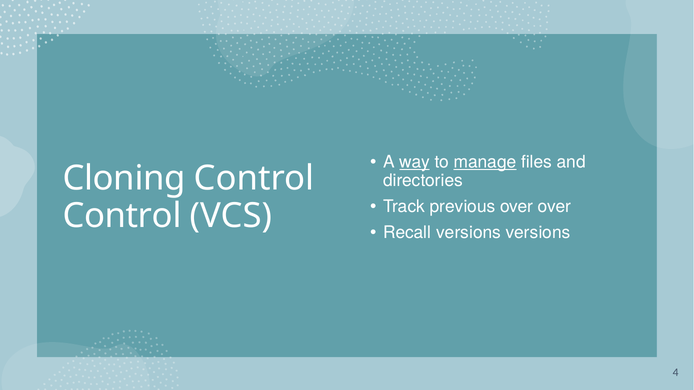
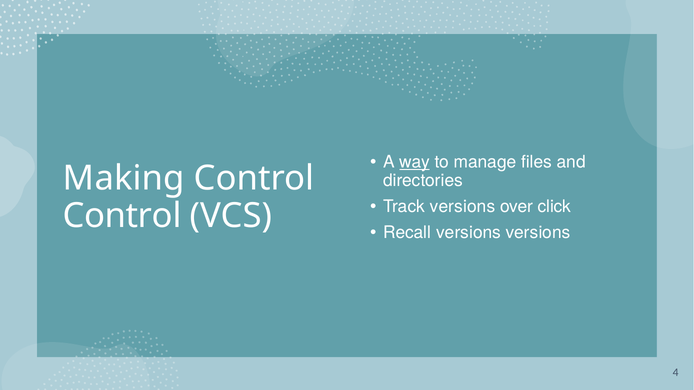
manage underline: present -> none
Cloning: Cloning -> Making
previous at (463, 207): previous -> versions
over over: over -> click
